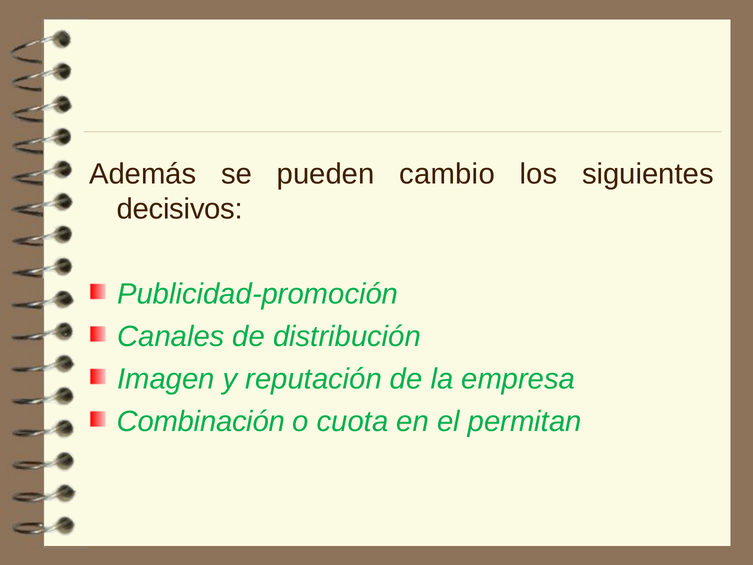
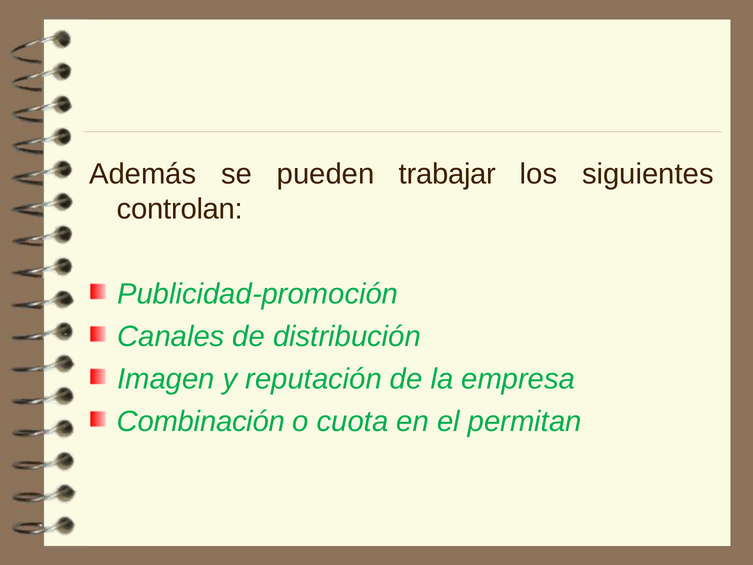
cambio: cambio -> trabajar
decisivos: decisivos -> controlan
